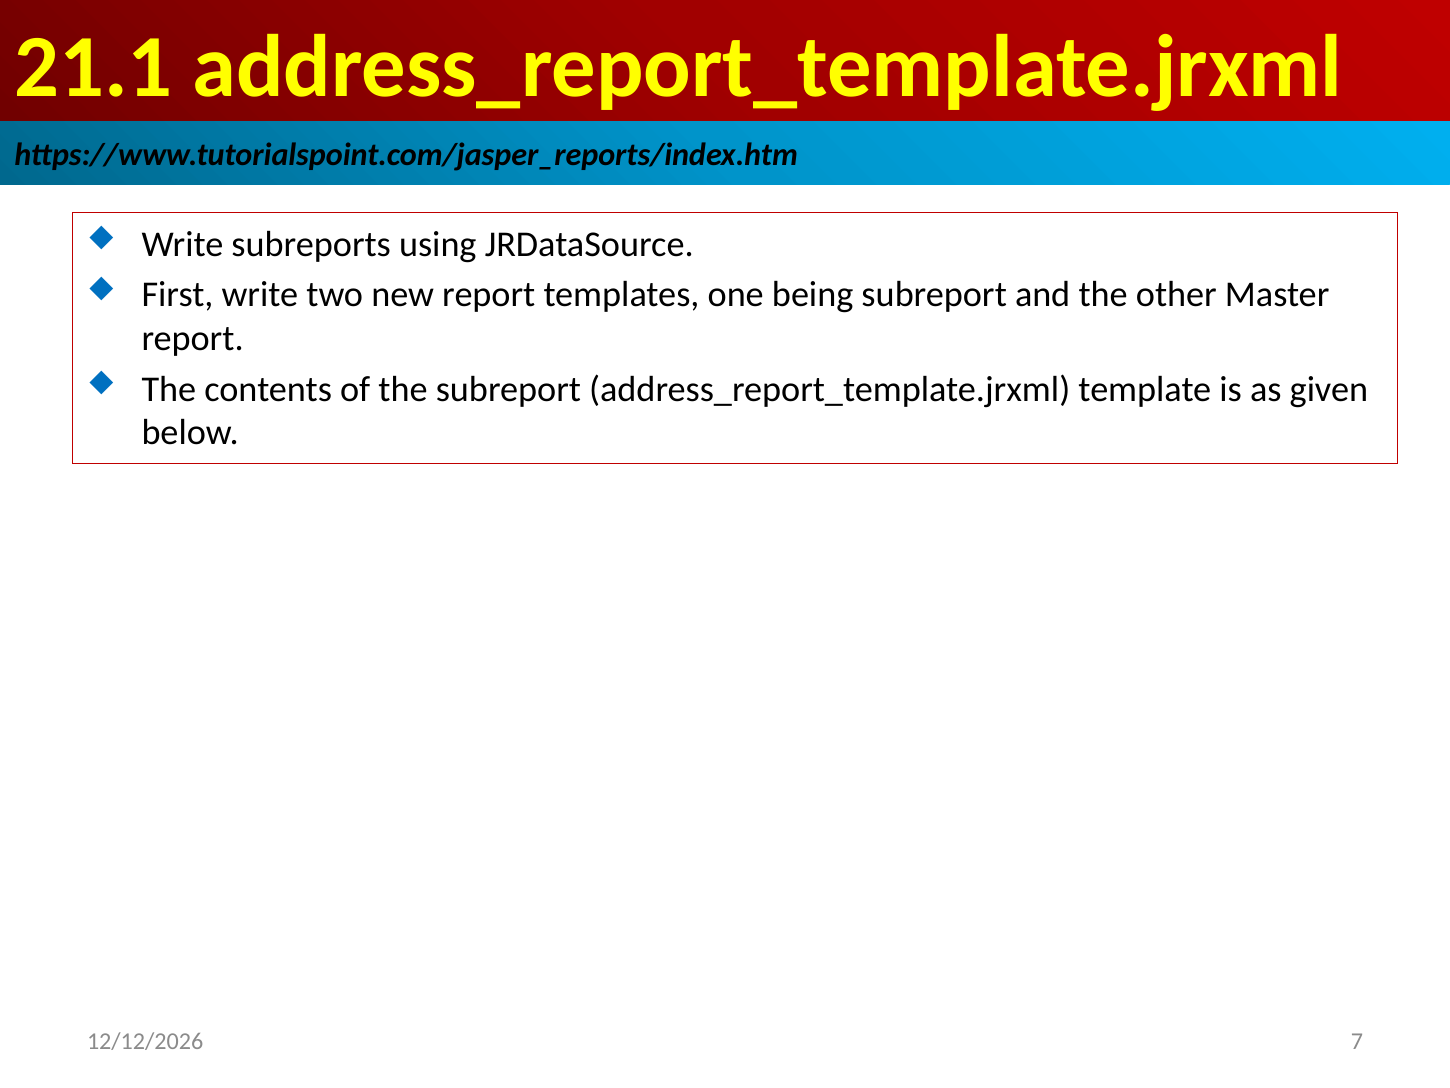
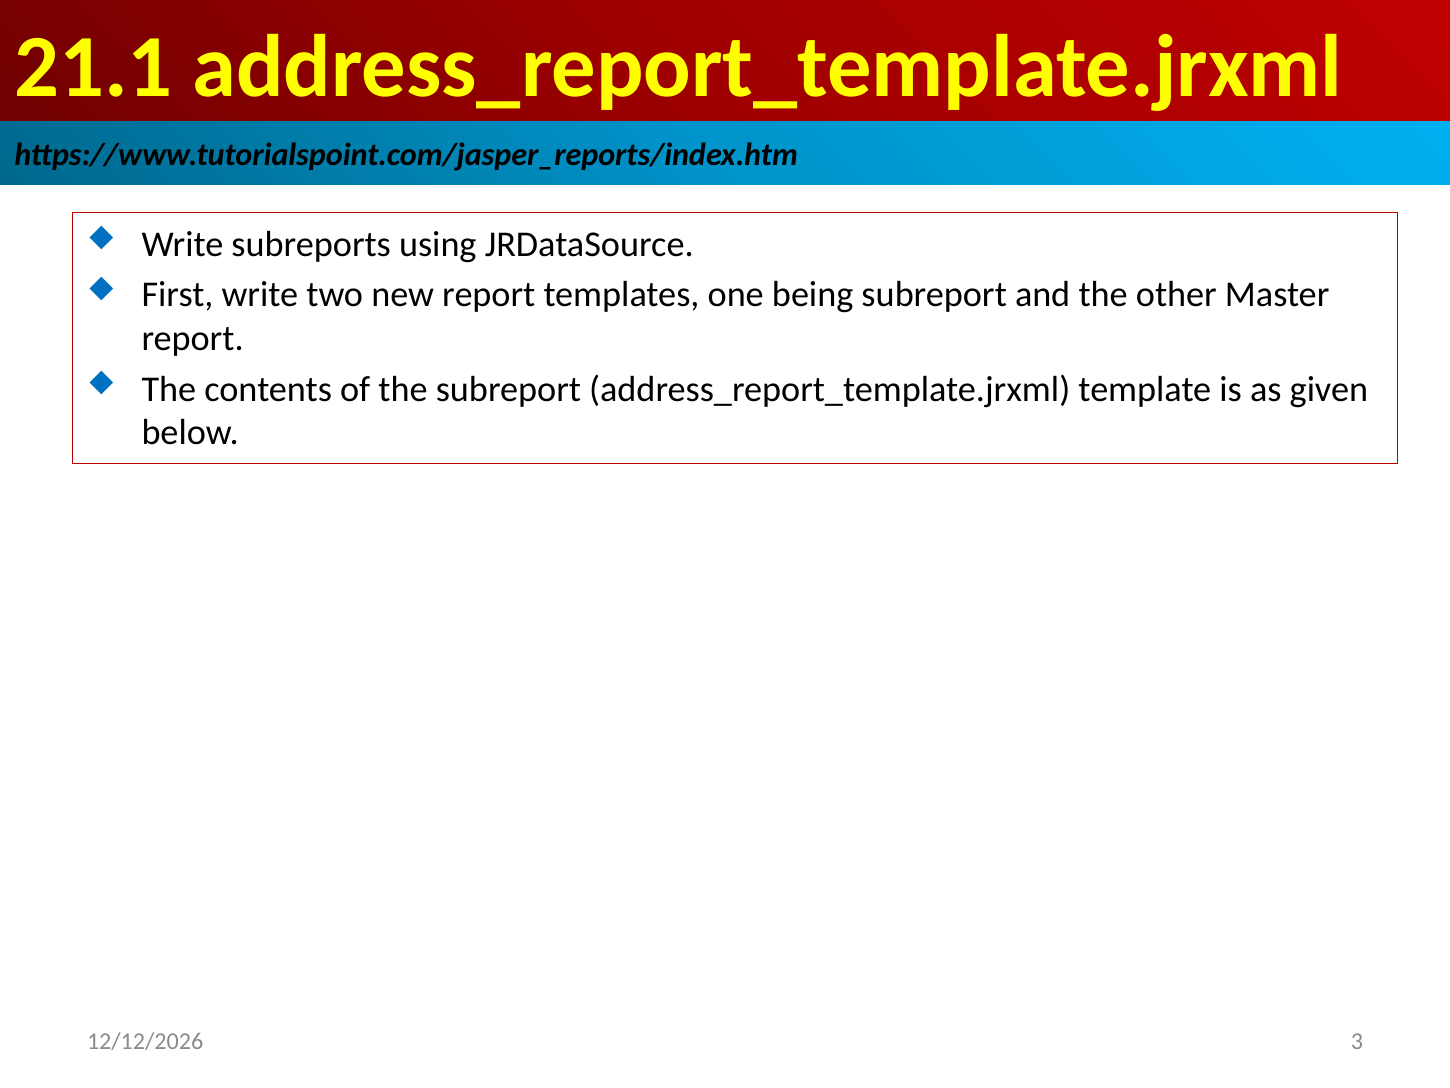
7: 7 -> 3
